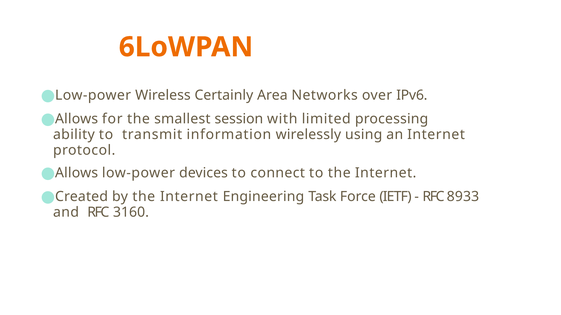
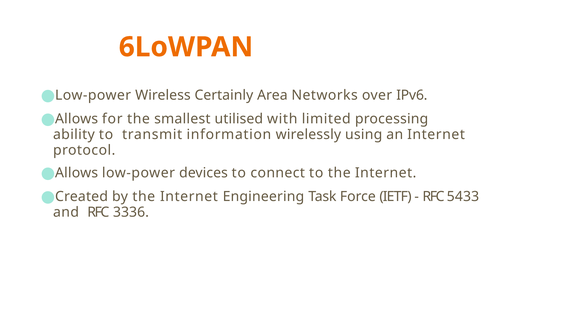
session: session -> utilised
8933: 8933 -> 5433
3160: 3160 -> 3336
